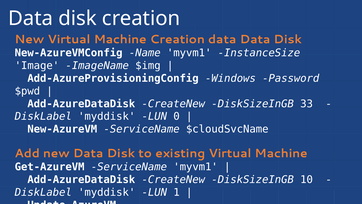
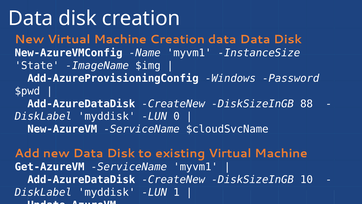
Image: Image -> State
33: 33 -> 88
